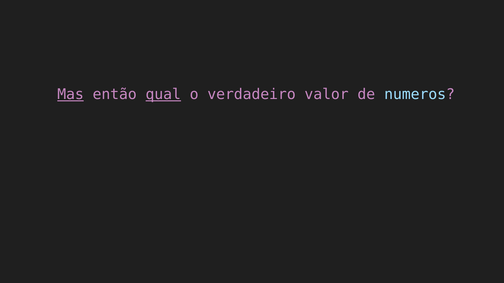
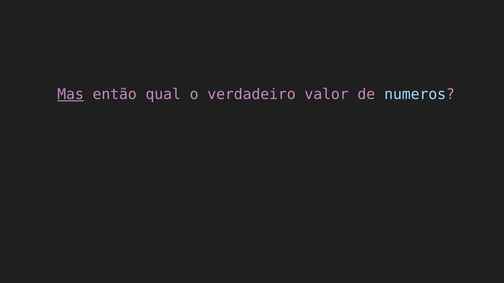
qual underline: present -> none
